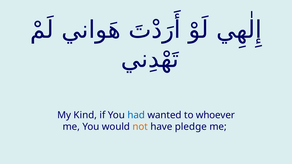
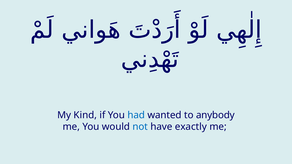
whoever: whoever -> anybody
not colour: orange -> blue
pledge: pledge -> exactly
